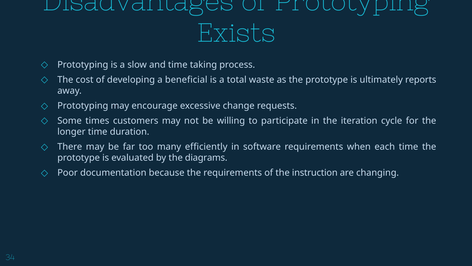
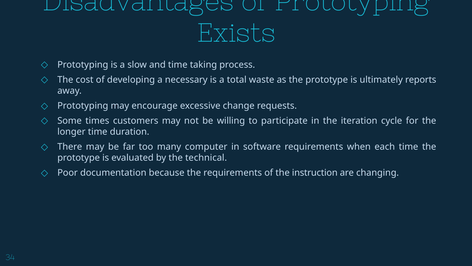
beneficial: beneficial -> necessary
efficiently: efficiently -> computer
diagrams: diagrams -> technical
